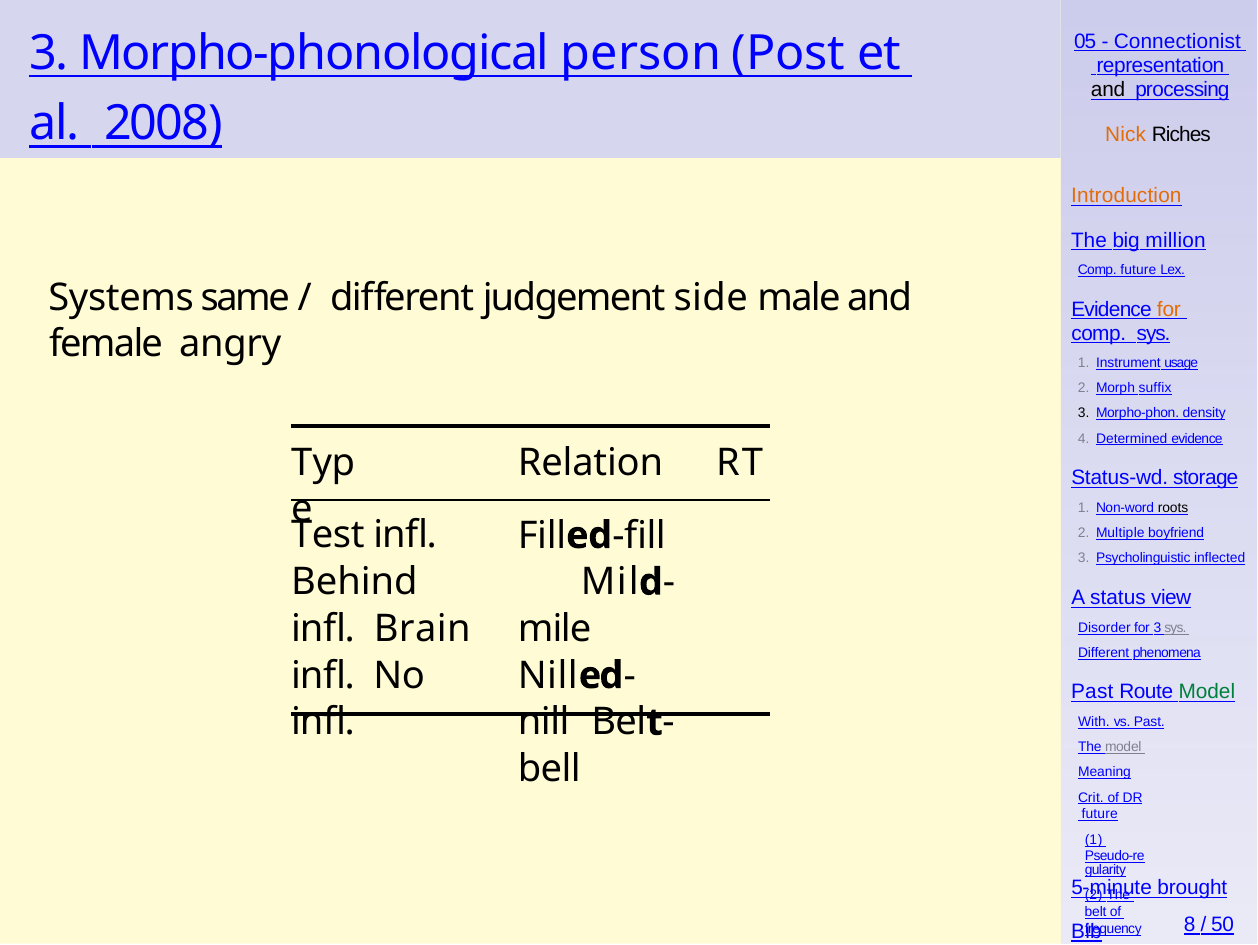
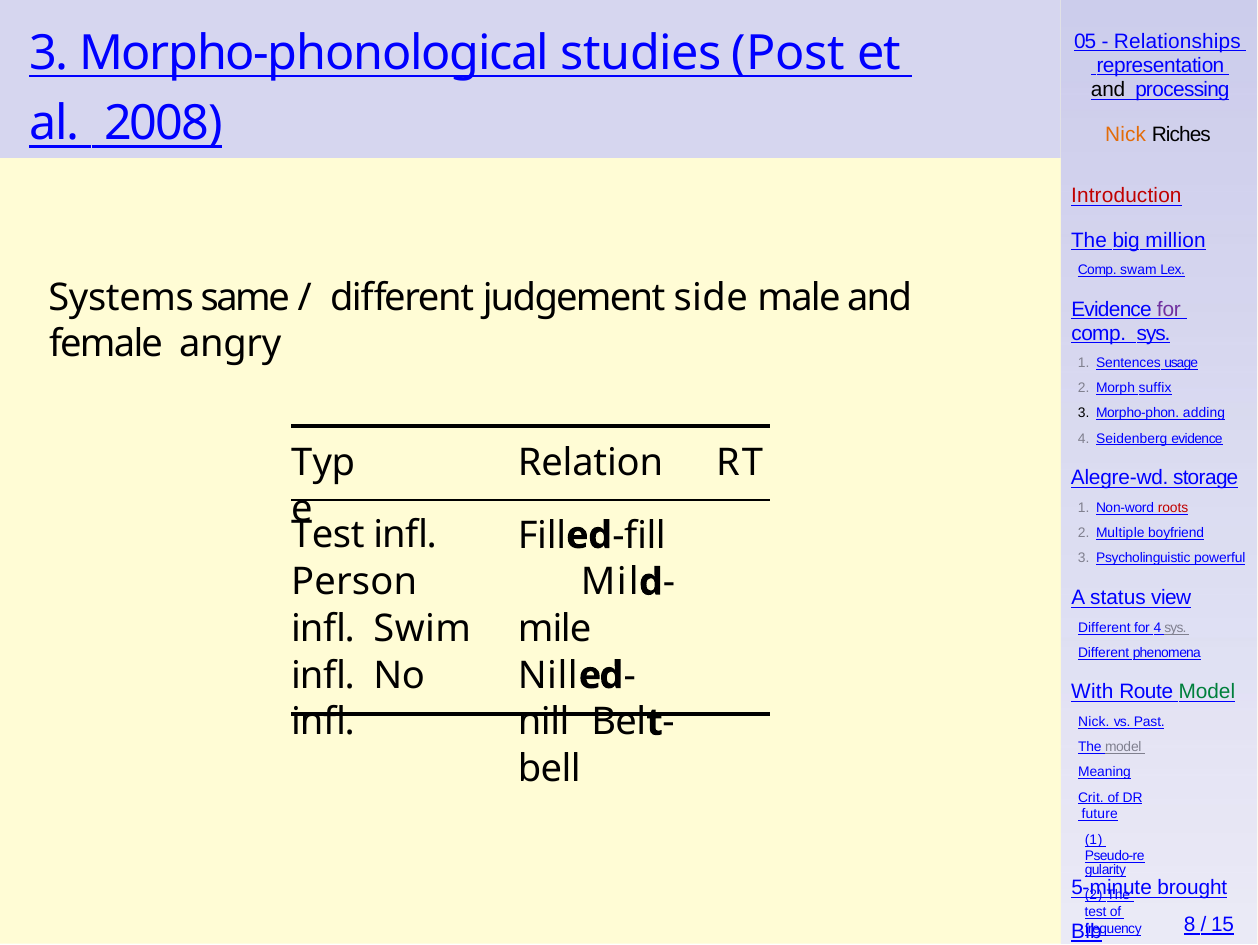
Connectionist: Connectionist -> Relationships
person: person -> studies
Introduction colour: orange -> red
Comp future: future -> swam
for at (1169, 309) colour: orange -> purple
Instrument: Instrument -> Sentences
density: density -> adding
Determined: Determined -> Seidenberg
Status-wd: Status-wd -> Alegre-wd
roots colour: black -> red
inflected: inflected -> powerful
Behind: Behind -> Person
Brain: Brain -> Swim
Disorder at (1104, 627): Disorder -> Different
for 3: 3 -> 4
Past at (1092, 692): Past -> With
With at (1094, 721): With -> Nick
belt at (1096, 911): belt -> test
50: 50 -> 15
